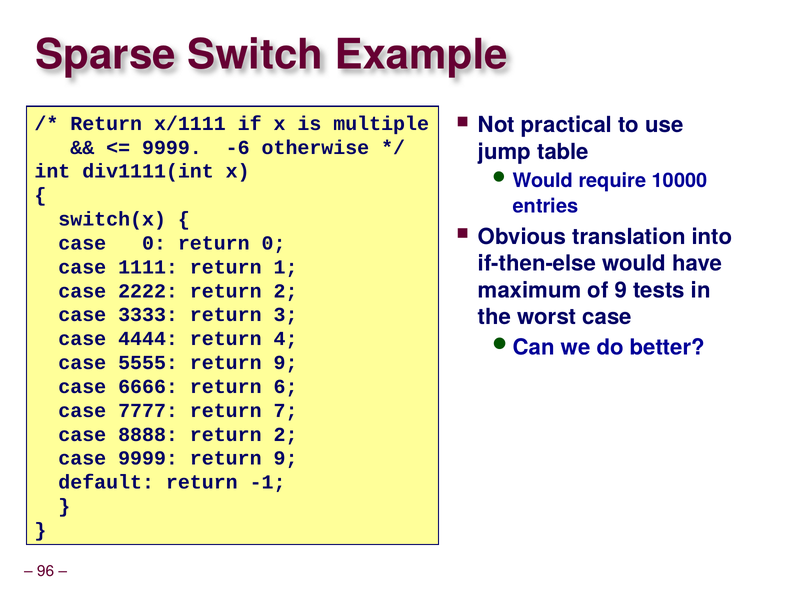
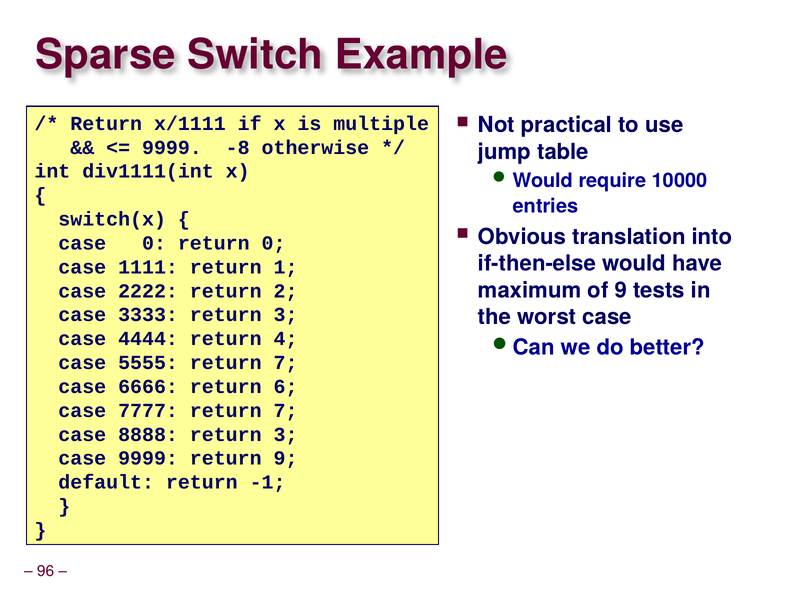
-6: -6 -> -8
5555 return 9: 9 -> 7
8888 return 2: 2 -> 3
